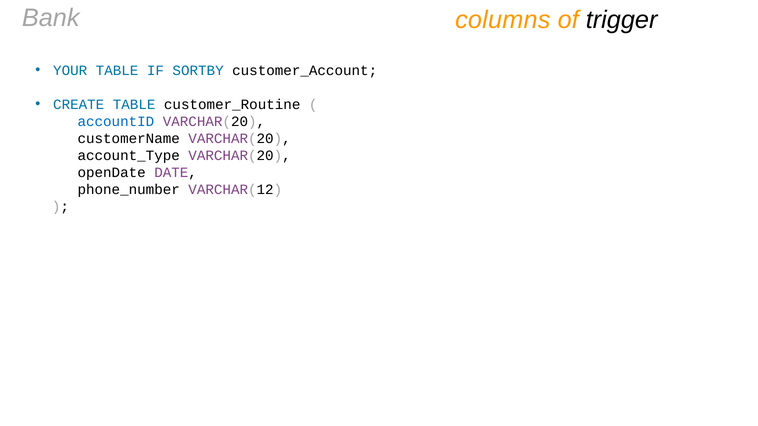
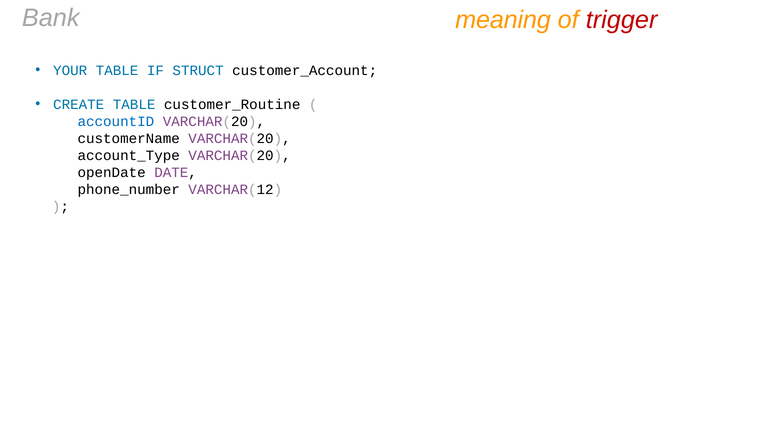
columns: columns -> meaning
trigger colour: black -> red
SORTBY: SORTBY -> STRUCT
